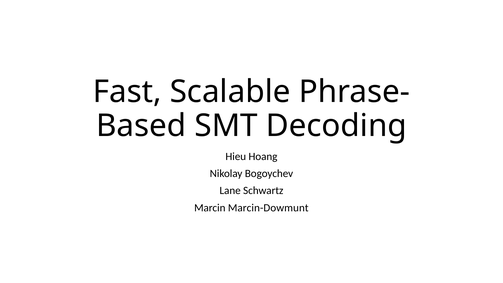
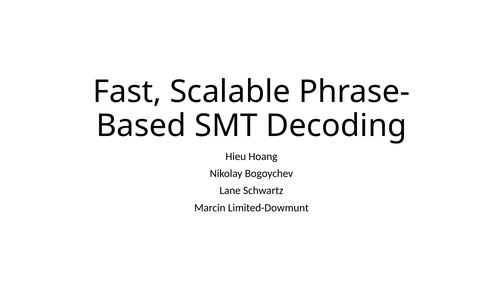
Marcin-Dowmunt: Marcin-Dowmunt -> Limited-Dowmunt
